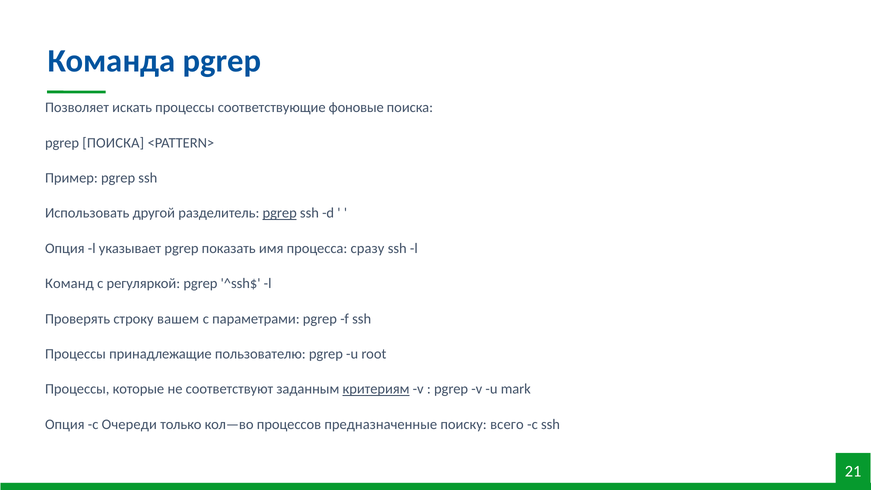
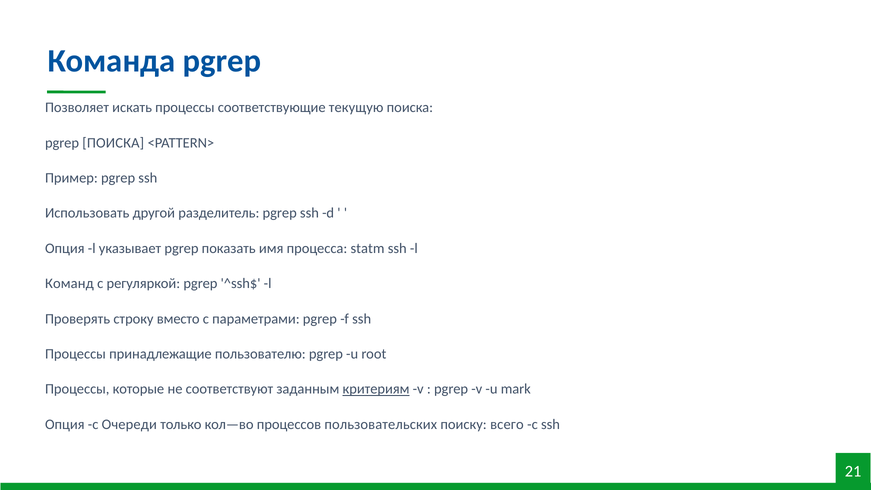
фоновые: фоновые -> текущую
pgrep at (280, 213) underline: present -> none
сразу: сразу -> statm
вашем: вашем -> вместо
предназначенные: предназначенные -> пользовательских
